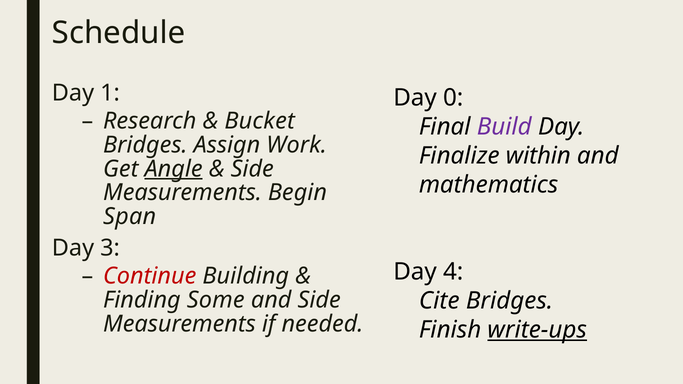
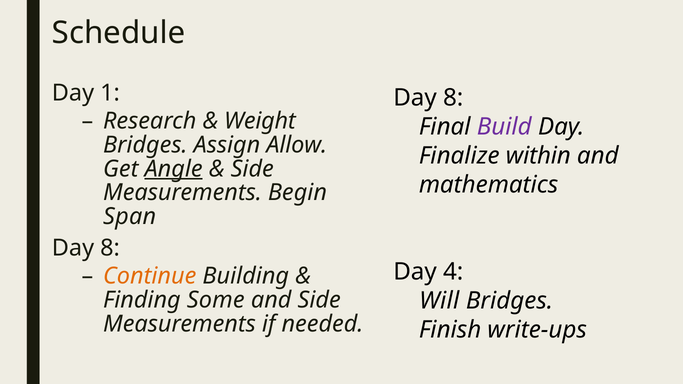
0 at (453, 98): 0 -> 8
Bucket: Bucket -> Weight
Work: Work -> Allow
3 at (110, 248): 3 -> 8
Continue colour: red -> orange
Cite: Cite -> Will
write-ups underline: present -> none
